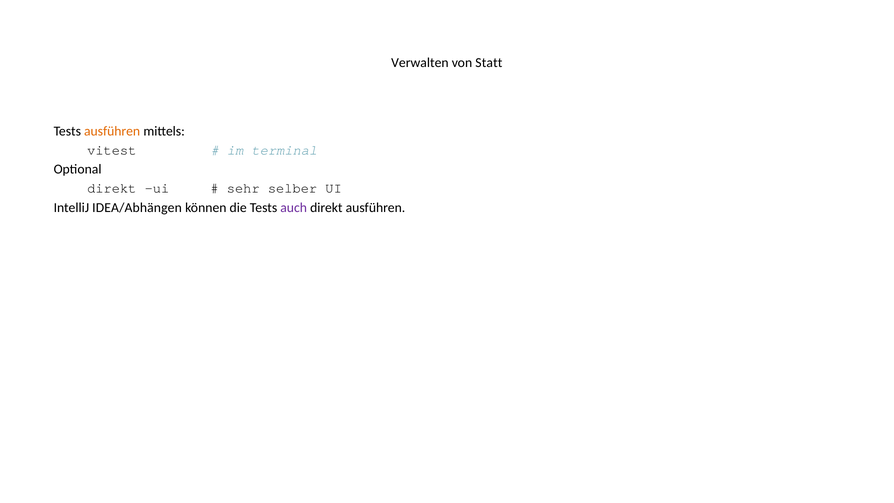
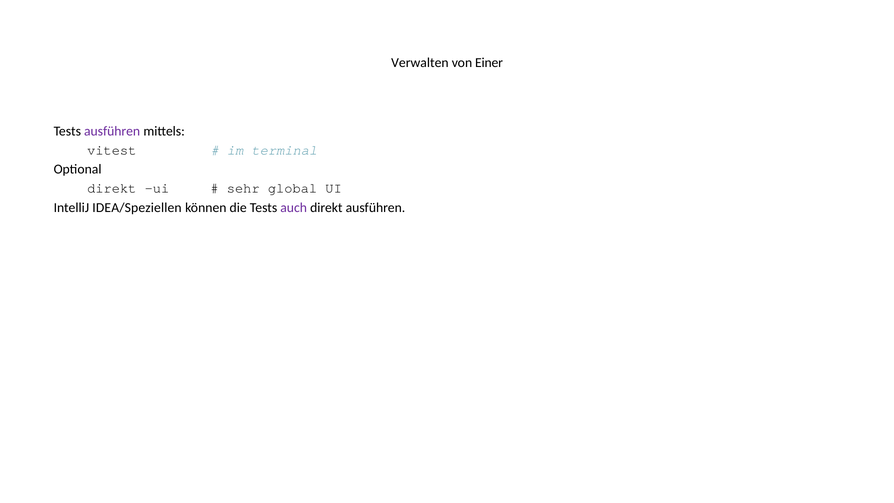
Statt: Statt -> Einer
ausführen at (112, 131) colour: orange -> purple
selber: selber -> global
IDEA/Abhängen: IDEA/Abhängen -> IDEA/Speziellen
